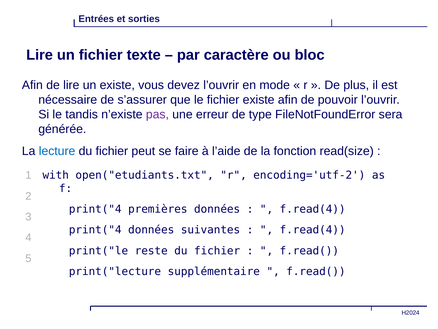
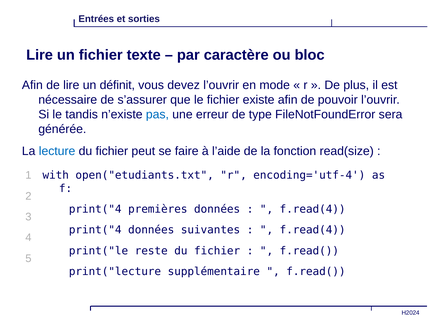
un existe: existe -> définit
pas colour: purple -> blue
encoding='utf-2: encoding='utf-2 -> encoding='utf-4
